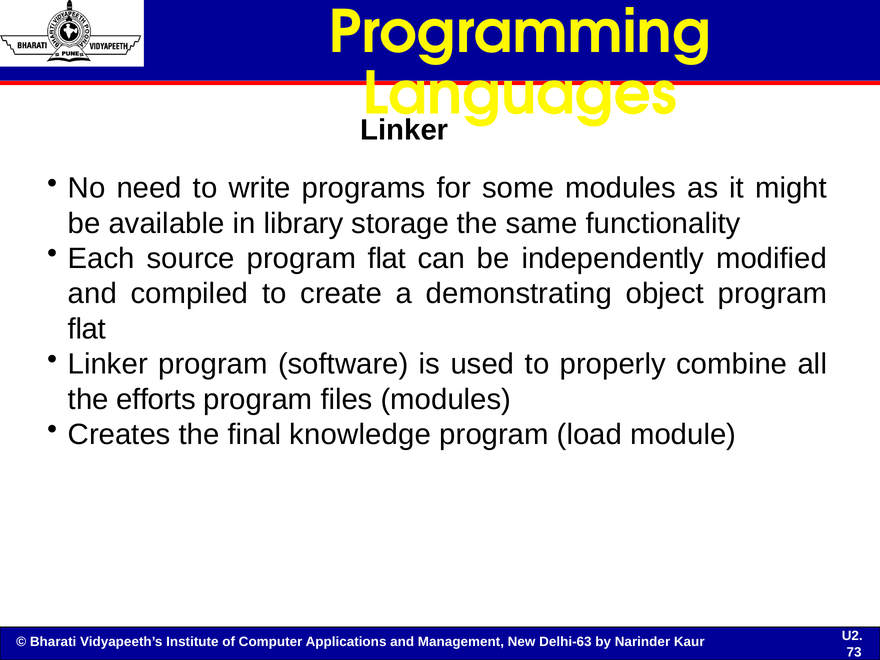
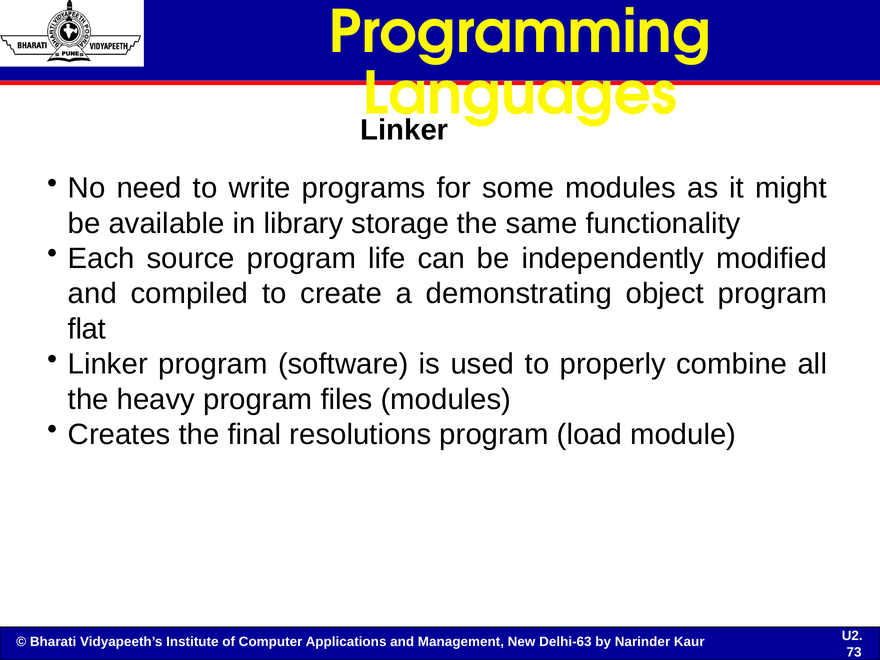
source program flat: flat -> life
efforts: efforts -> heavy
knowledge: knowledge -> resolutions
